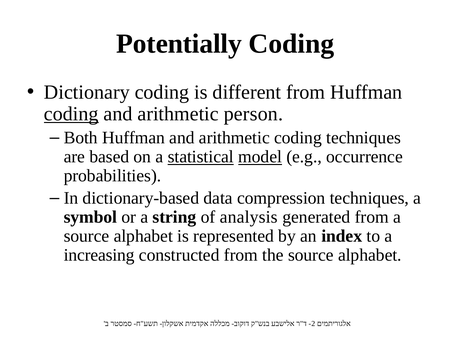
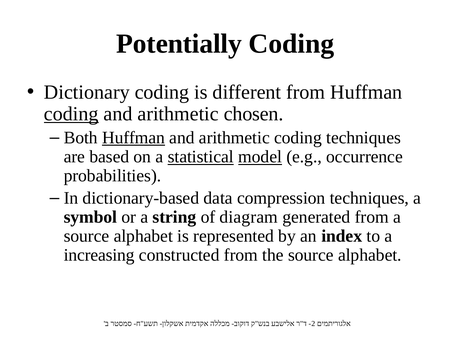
person: person -> chosen
Huffman at (134, 137) underline: none -> present
analysis: analysis -> diagram
